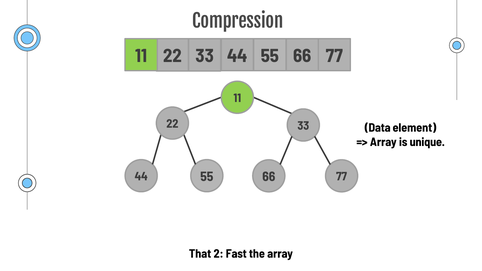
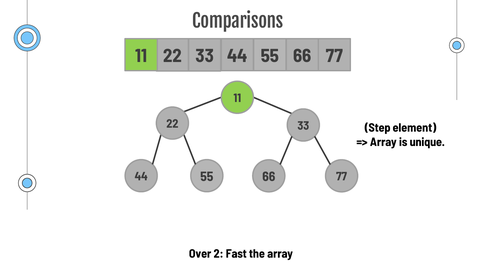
Compression: Compression -> Comparisons
Data: Data -> Step
That: That -> Over
